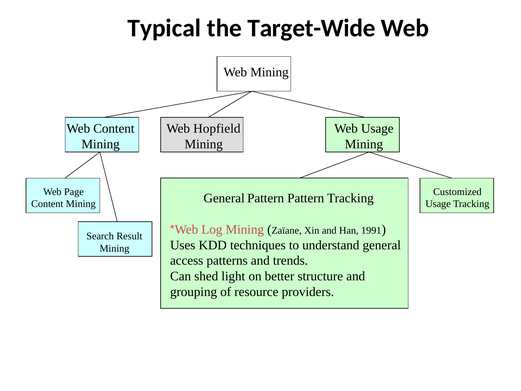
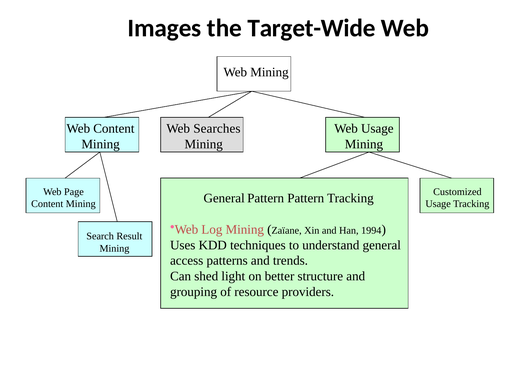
Typical: Typical -> Images
Hopfield: Hopfield -> Searches
1991: 1991 -> 1994
